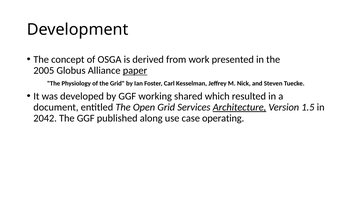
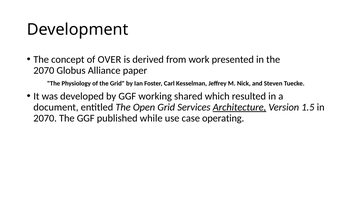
OSGA: OSGA -> OVER
2005 at (44, 71): 2005 -> 2070
paper underline: present -> none
2042 at (45, 118): 2042 -> 2070
along: along -> while
